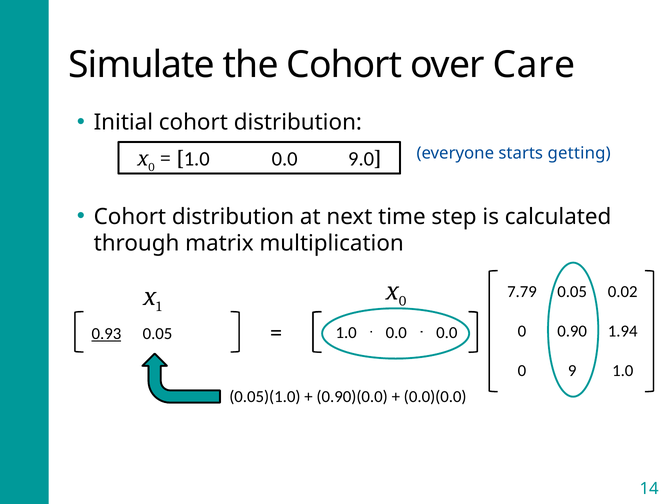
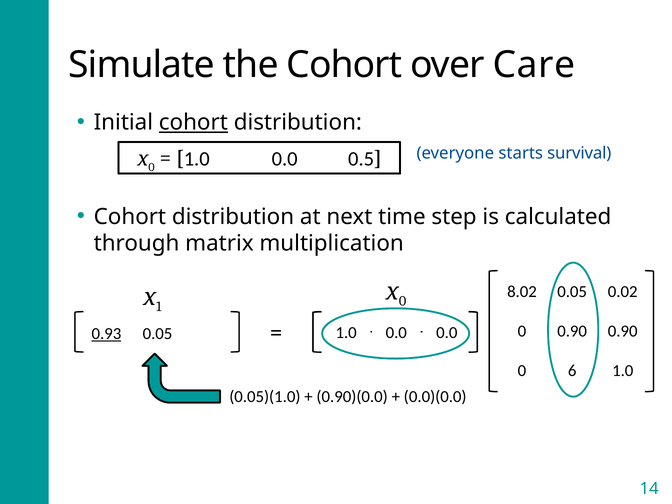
cohort at (193, 123) underline: none -> present
9.0: 9.0 -> 0.5
getting: getting -> survival
7.79: 7.79 -> 8.02
1.94 at (623, 331): 1.94 -> 0.90
9: 9 -> 6
